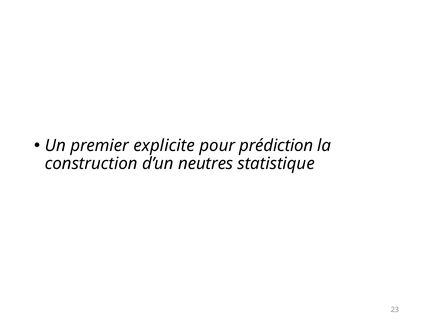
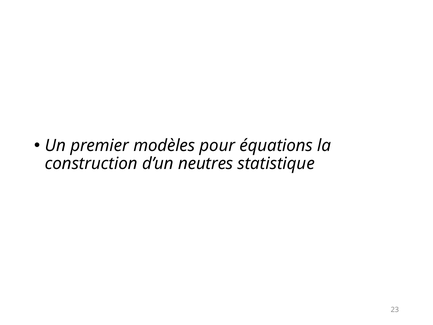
explicite: explicite -> modèles
prédiction: prédiction -> équations
